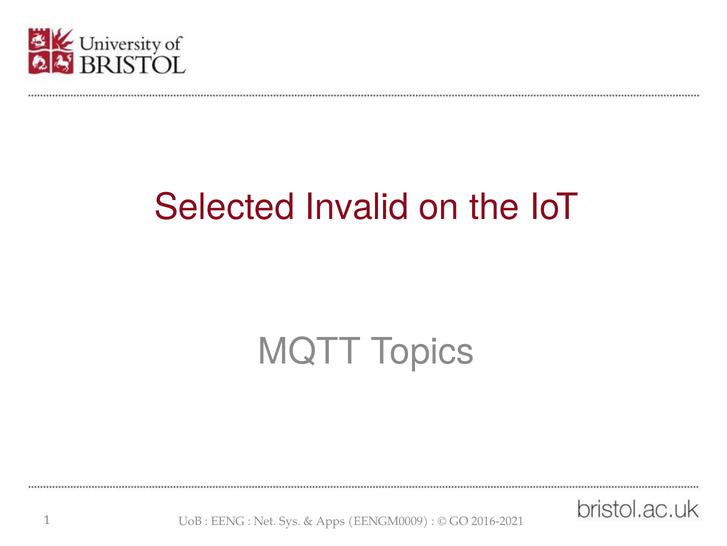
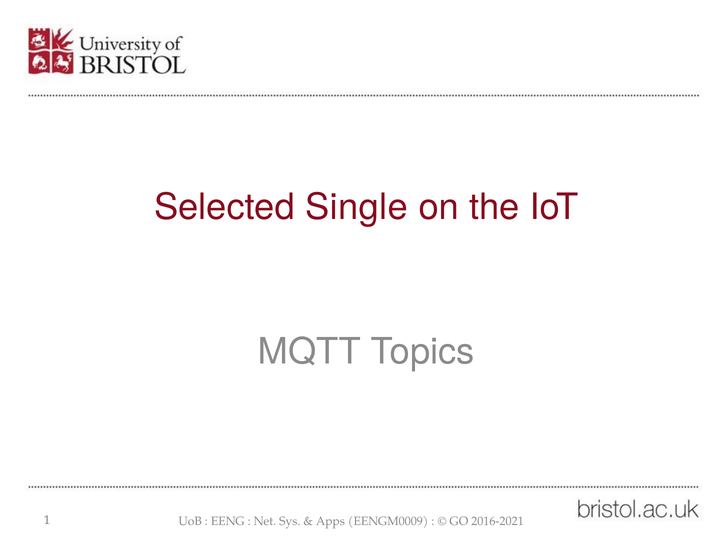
Invalid: Invalid -> Single
